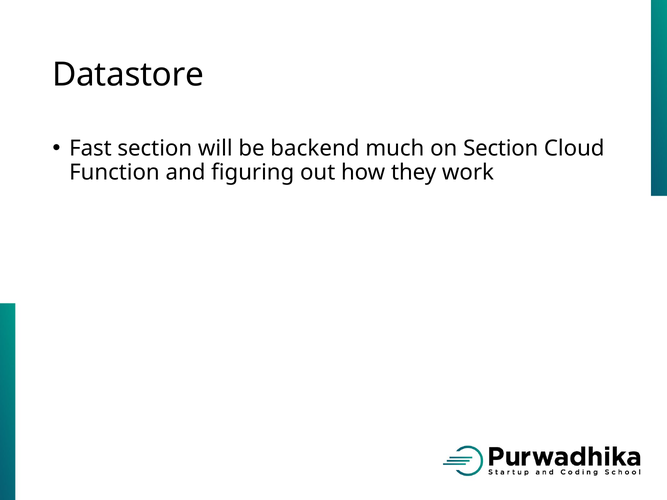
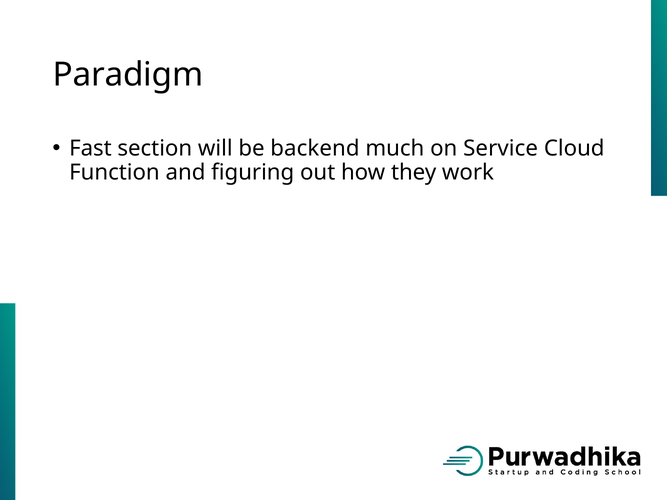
Datastore: Datastore -> Paradigm
on Section: Section -> Service
